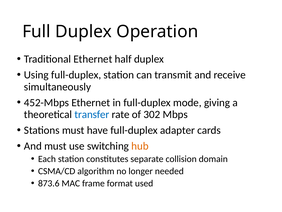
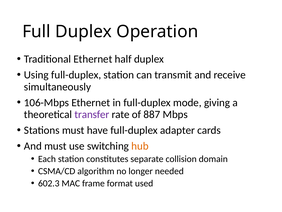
452-Mbps: 452-Mbps -> 106-Mbps
transfer colour: blue -> purple
302: 302 -> 887
873.6: 873.6 -> 602.3
